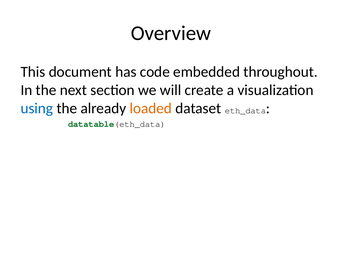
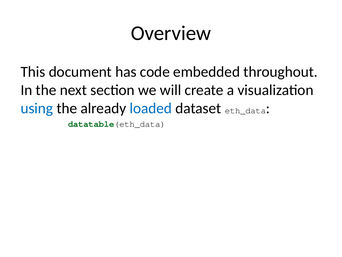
loaded colour: orange -> blue
